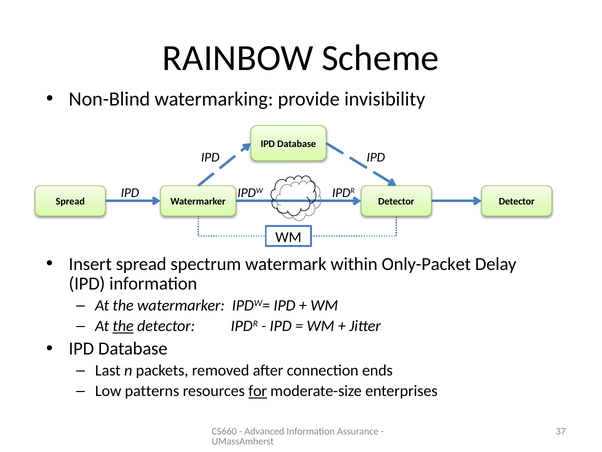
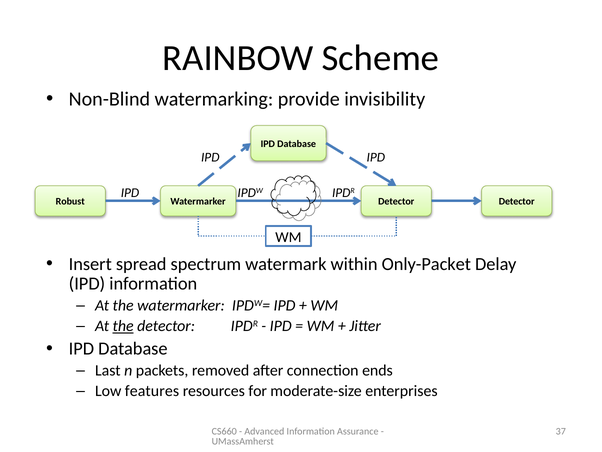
Spread at (70, 201): Spread -> Robust
patterns: patterns -> features
for underline: present -> none
